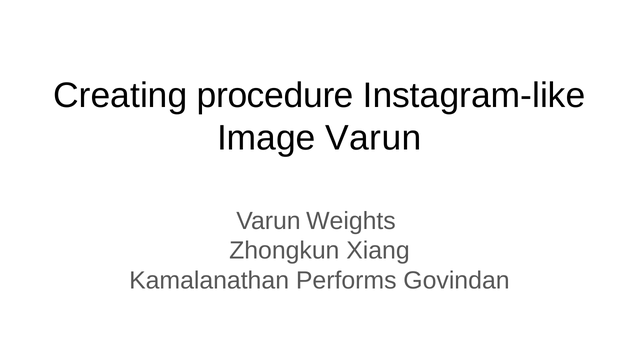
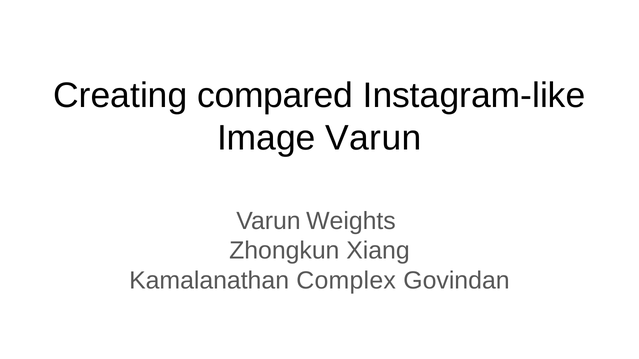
procedure: procedure -> compared
Performs: Performs -> Complex
